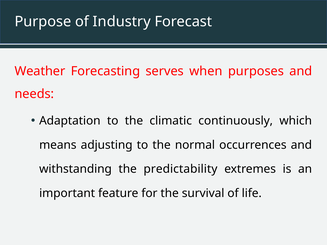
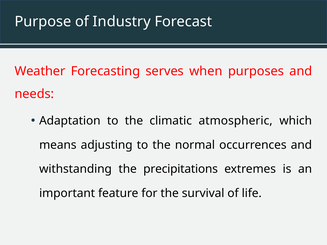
continuously: continuously -> atmospheric
predictability: predictability -> precipitations
